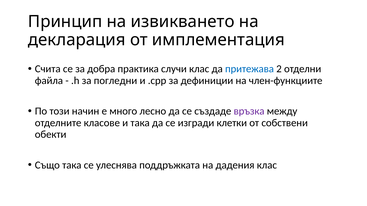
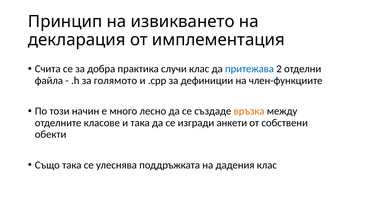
погледни: погледни -> голямото
връзка colour: purple -> orange
клетки: клетки -> анкети
